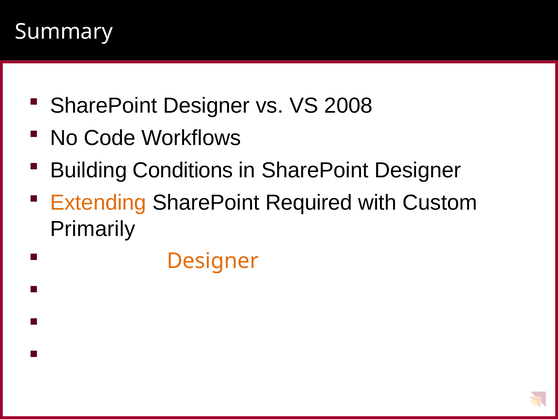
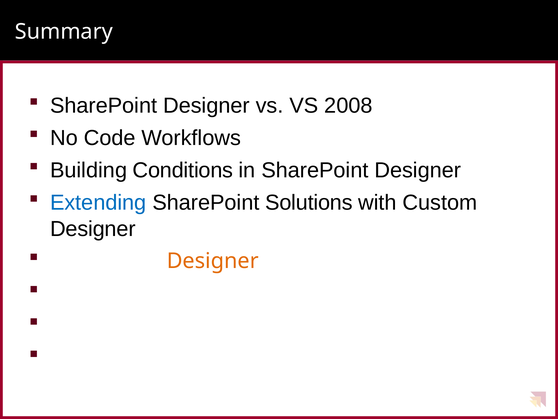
Extending at (98, 203) colour: orange -> blue
Required: Required -> Solutions
Primarily at (93, 229): Primarily -> Designer
